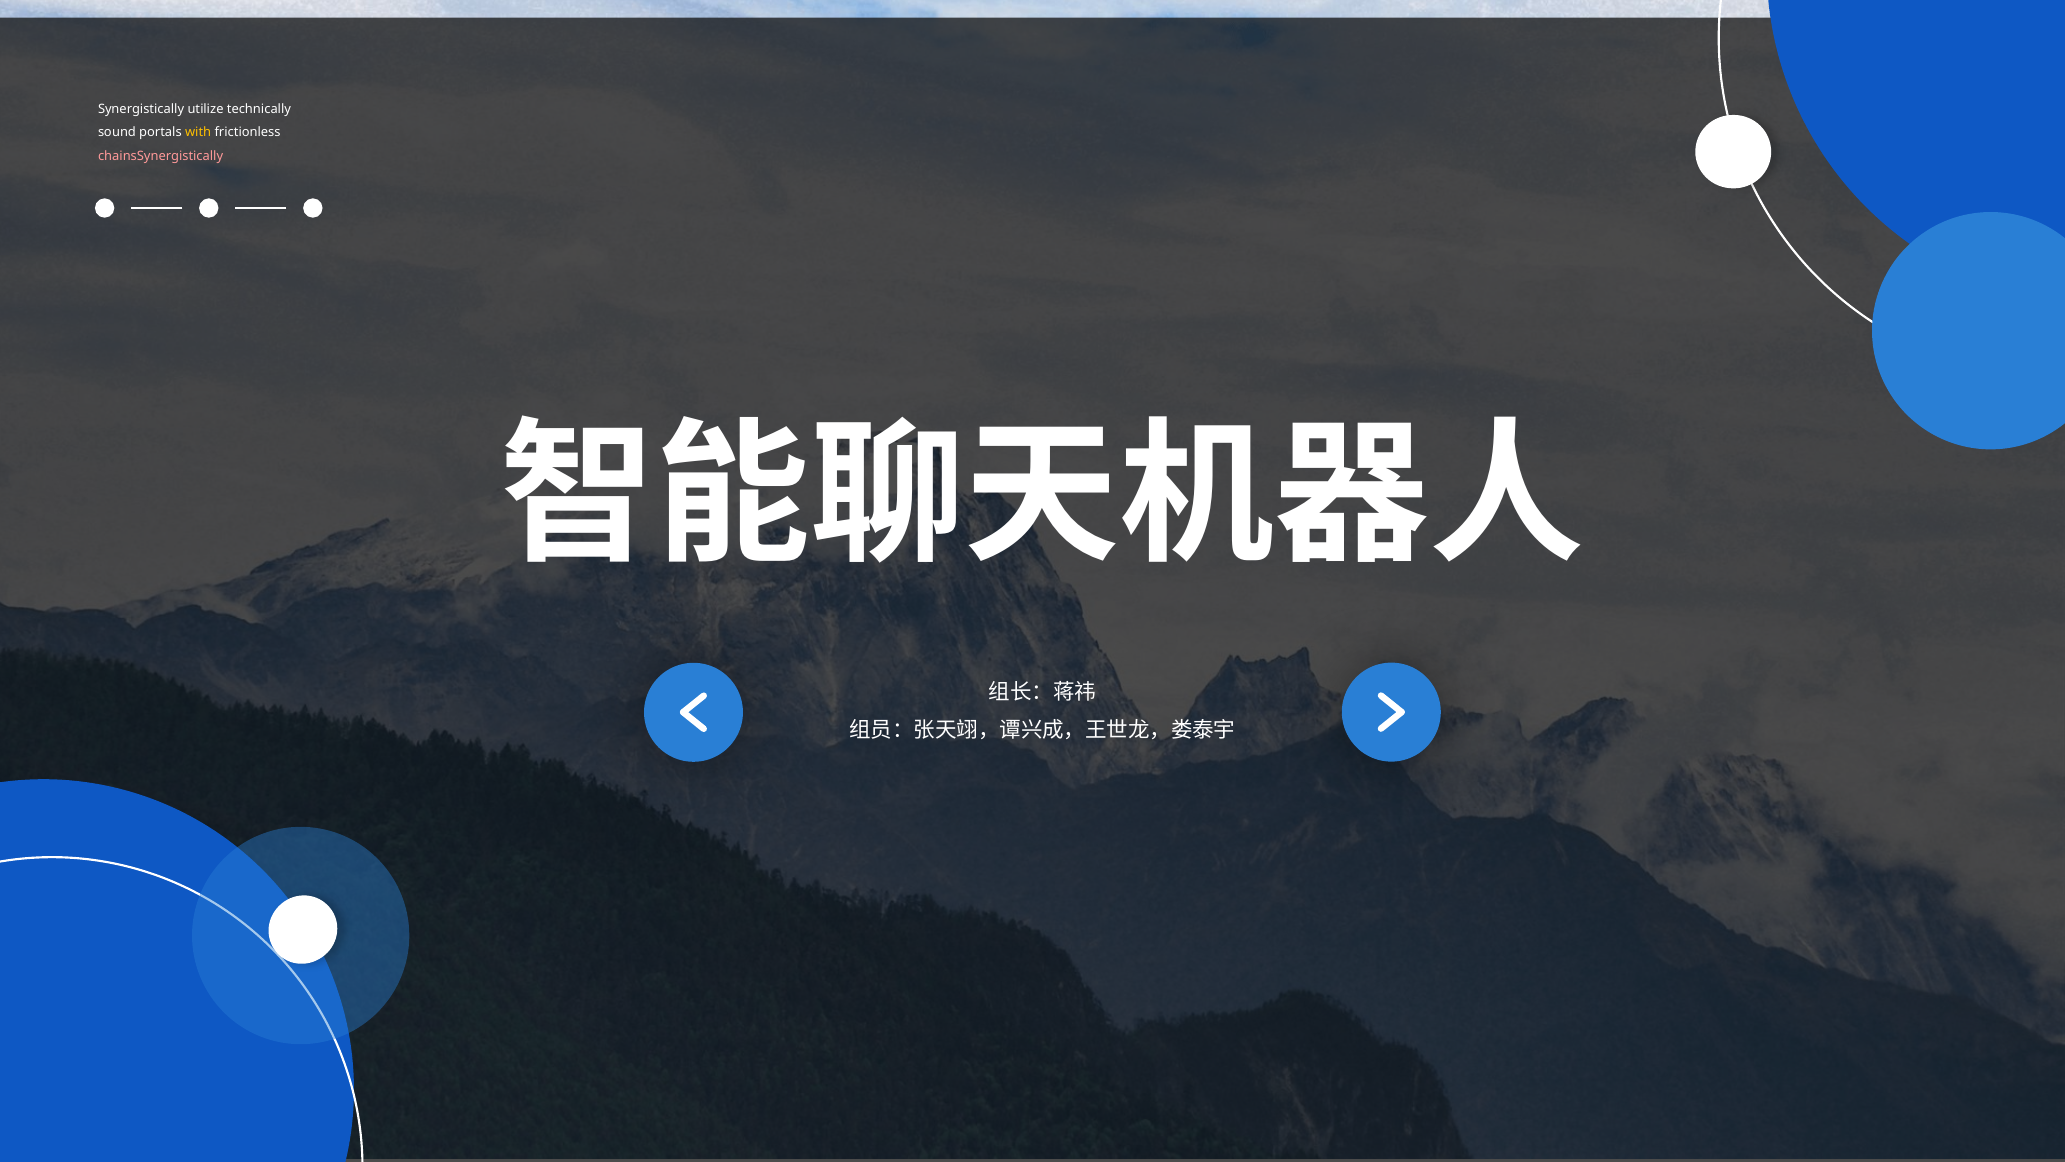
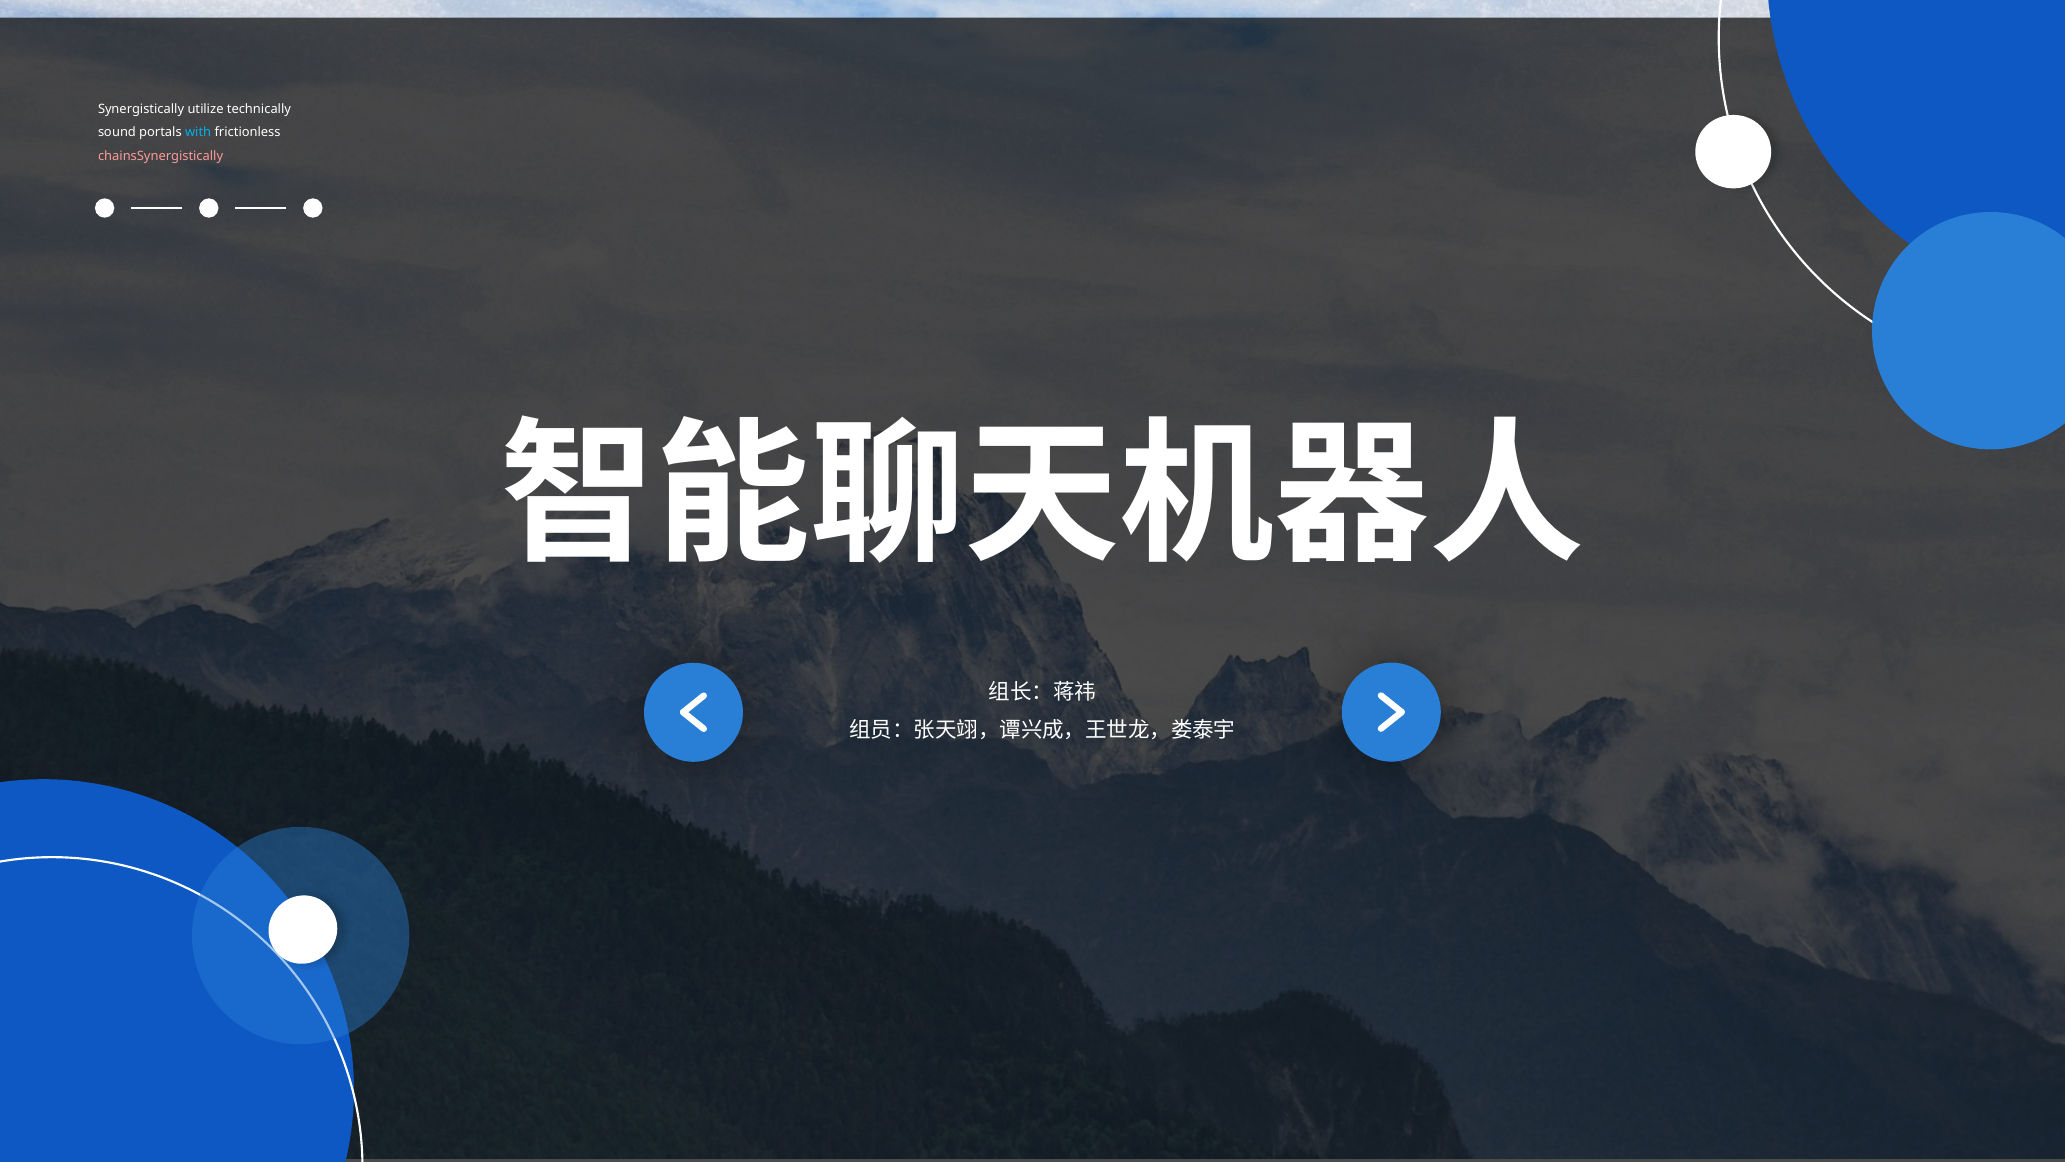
with colour: yellow -> light blue
